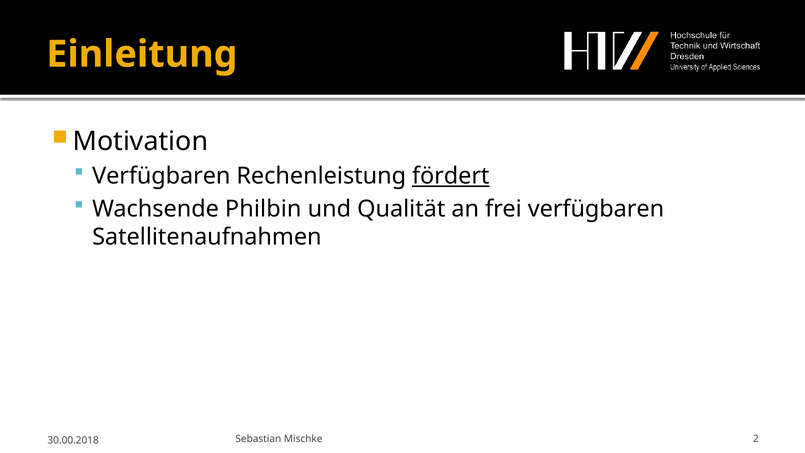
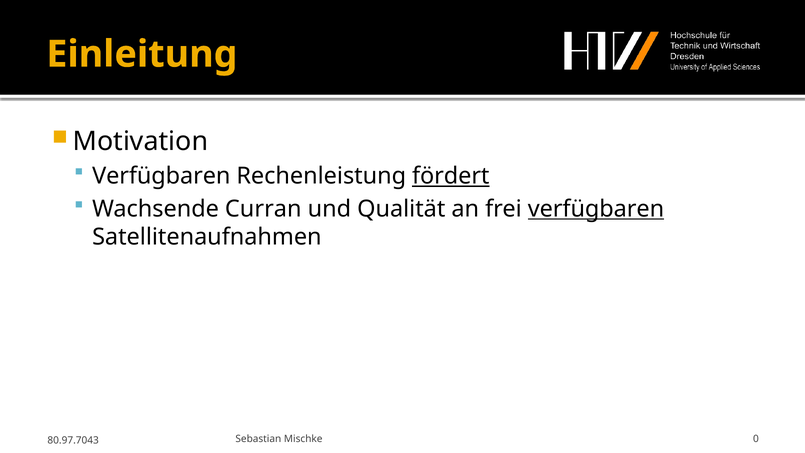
Philbin: Philbin -> Curran
verfügbaren at (596, 209) underline: none -> present
2: 2 -> 0
30.00.2018: 30.00.2018 -> 80.97.7043
